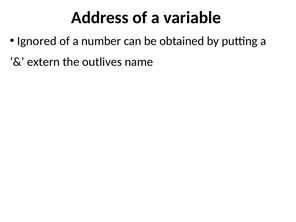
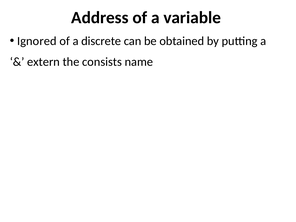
number: number -> discrete
outlives: outlives -> consists
